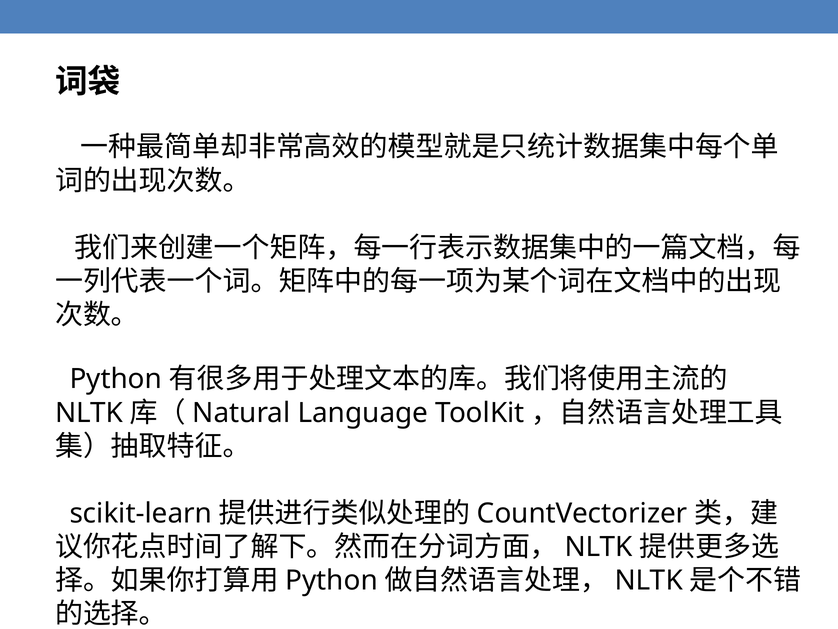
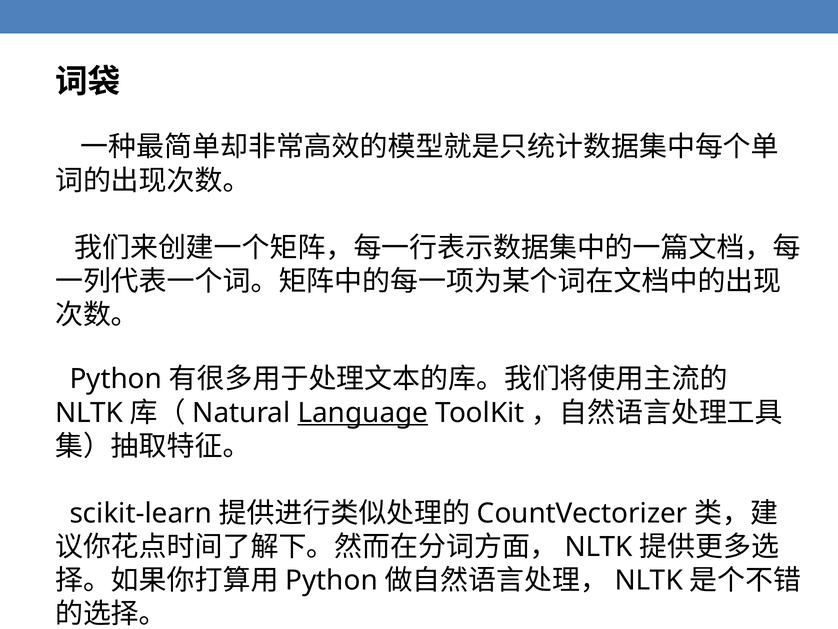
Language underline: none -> present
